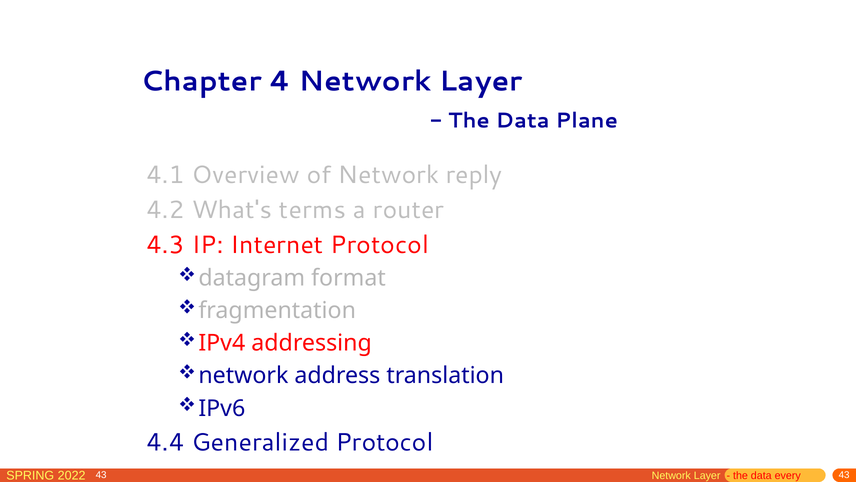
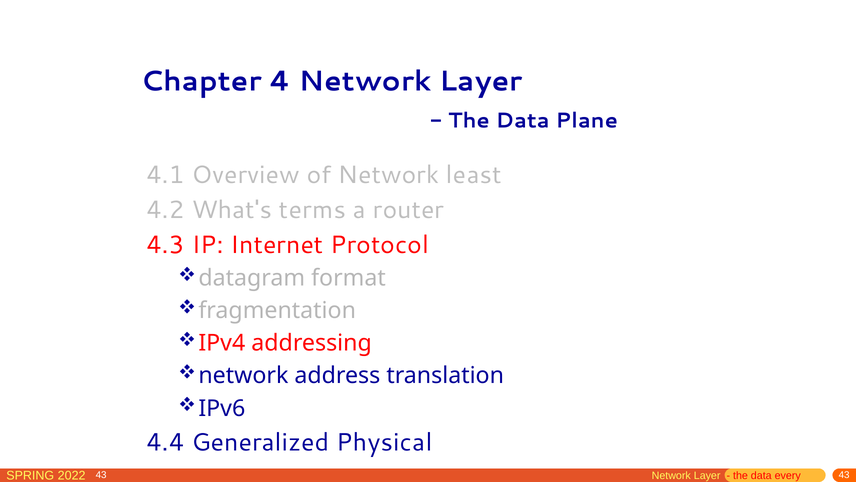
reply: reply -> least
Generalized Protocol: Protocol -> Physical
